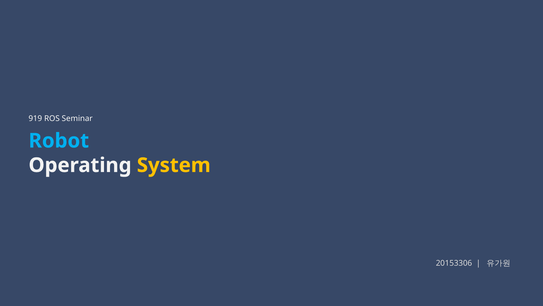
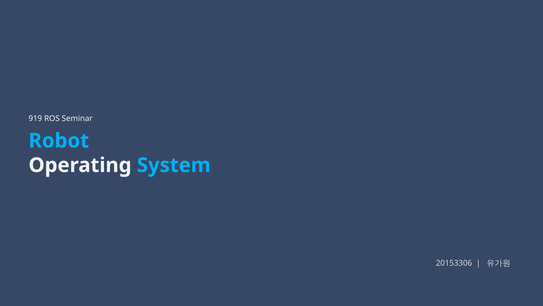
System colour: yellow -> light blue
